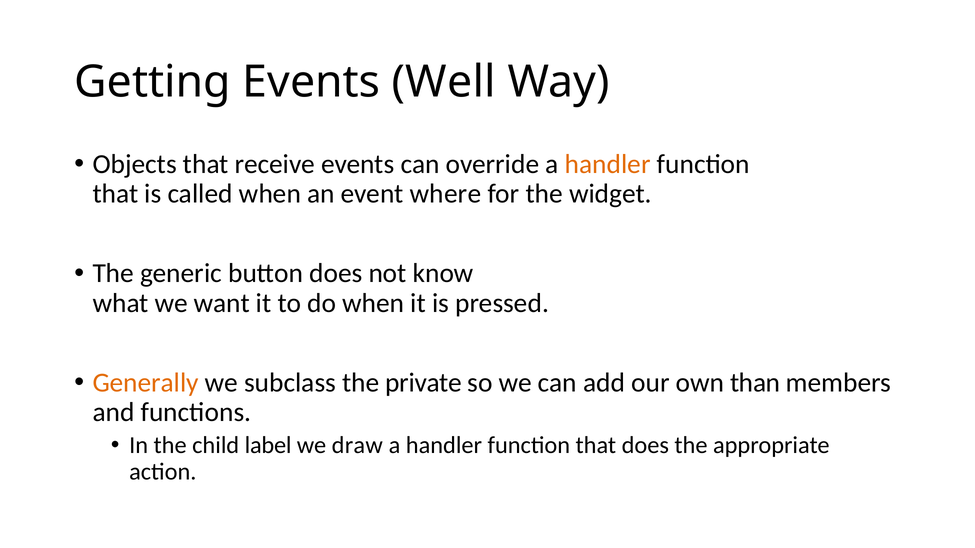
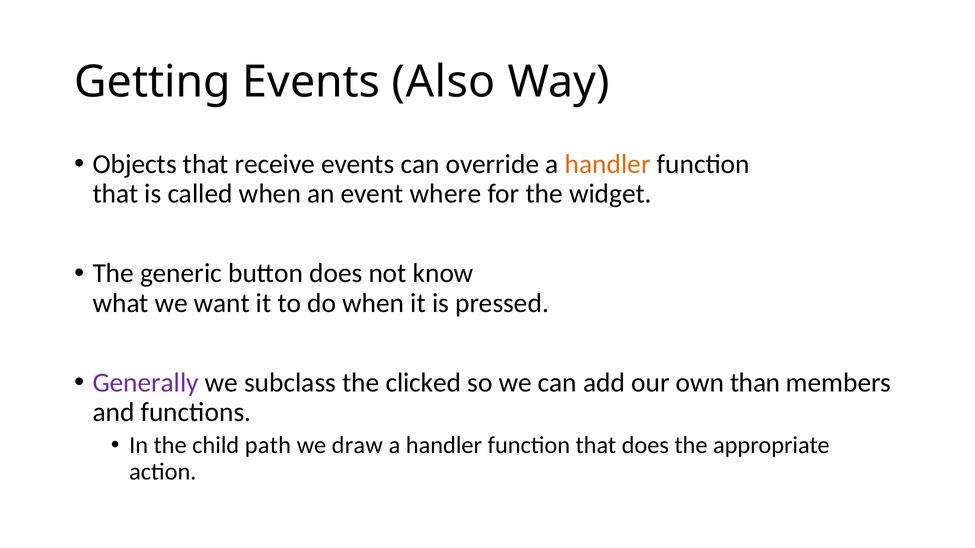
Well: Well -> Also
Generally colour: orange -> purple
private: private -> clicked
label: label -> path
